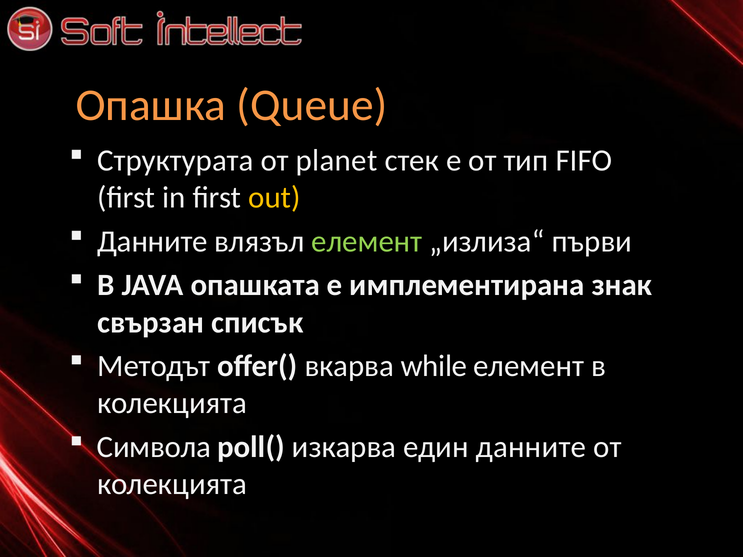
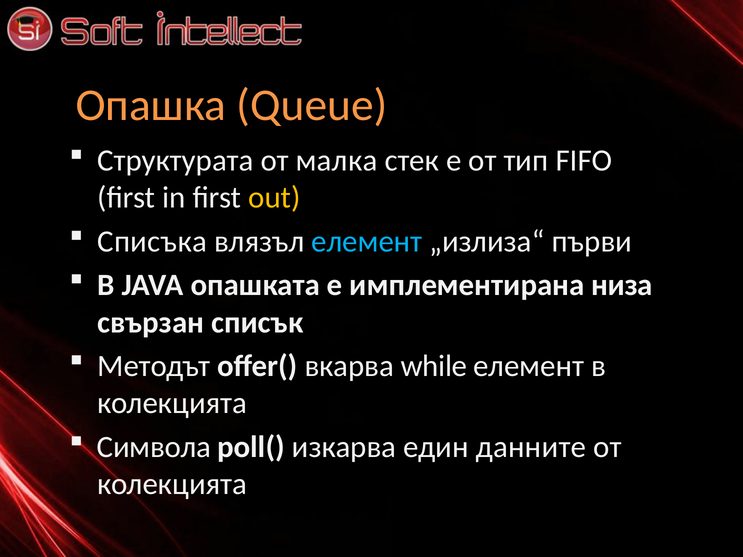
planet: planet -> малка
Данните at (152, 242): Данните -> Списъка
елемент at (367, 242) colour: light green -> light blue
знак: знак -> низа
